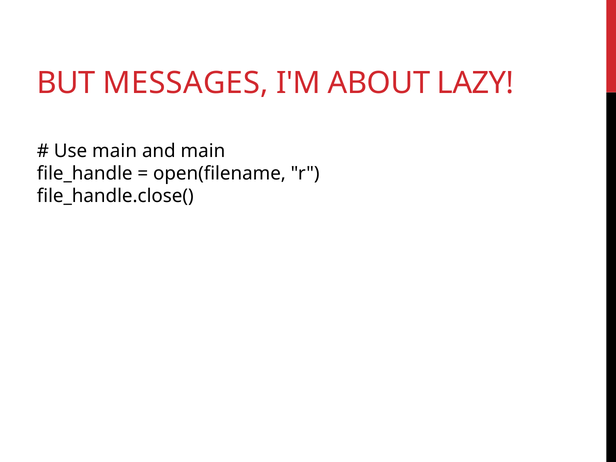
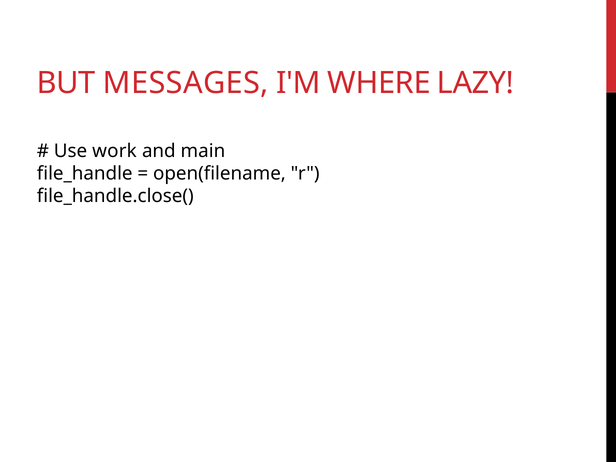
ABOUT: ABOUT -> WHERE
Use main: main -> work
